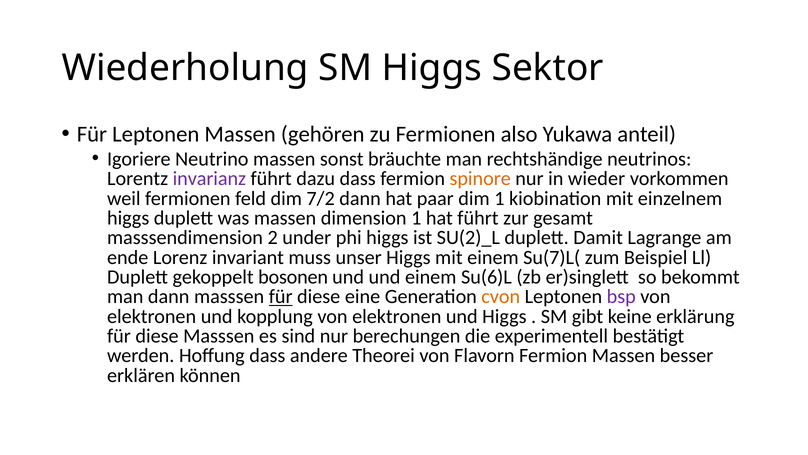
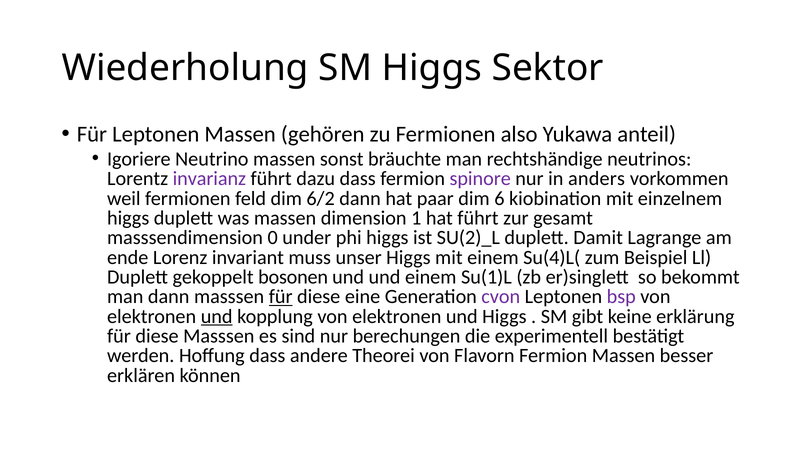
spinore colour: orange -> purple
wieder: wieder -> anders
7/2: 7/2 -> 6/2
dim 1: 1 -> 6
2: 2 -> 0
Su(7)L(: Su(7)L( -> Su(4)L(
Su(6)L: Su(6)L -> Su(1)L
cvon colour: orange -> purple
und at (217, 316) underline: none -> present
